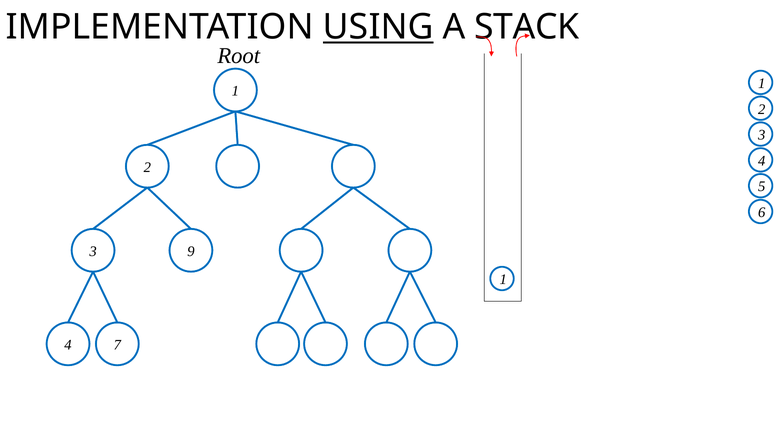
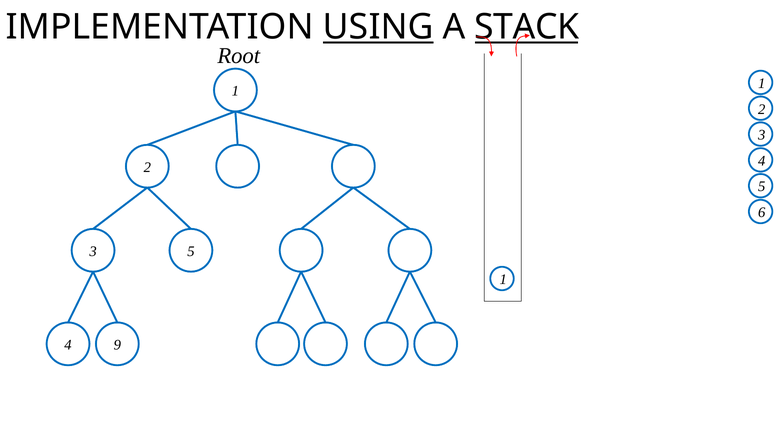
STACK underline: none -> present
3 9: 9 -> 5
7: 7 -> 9
